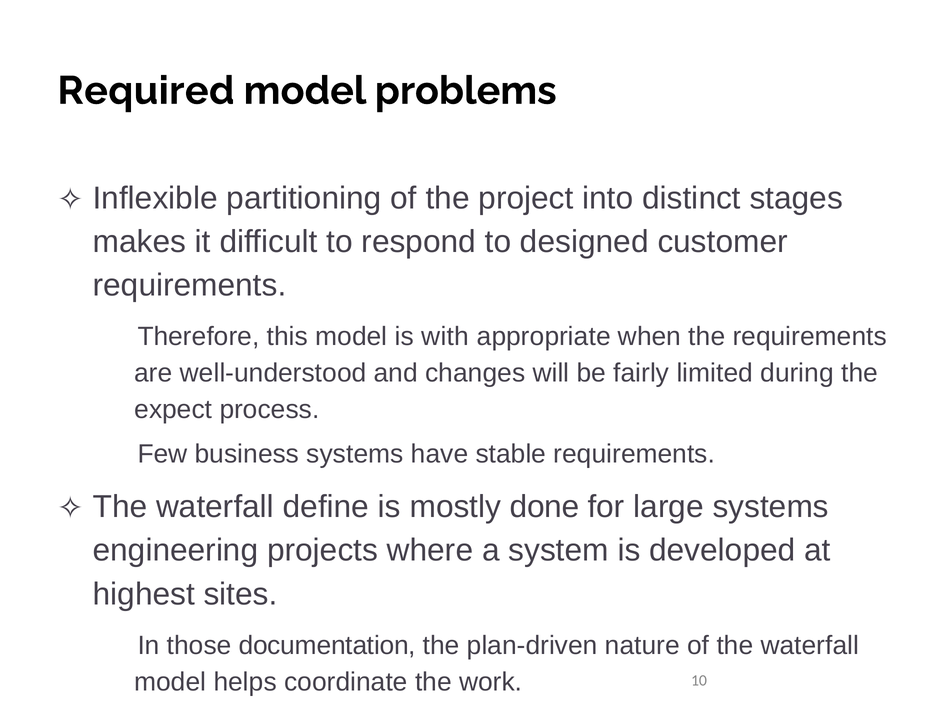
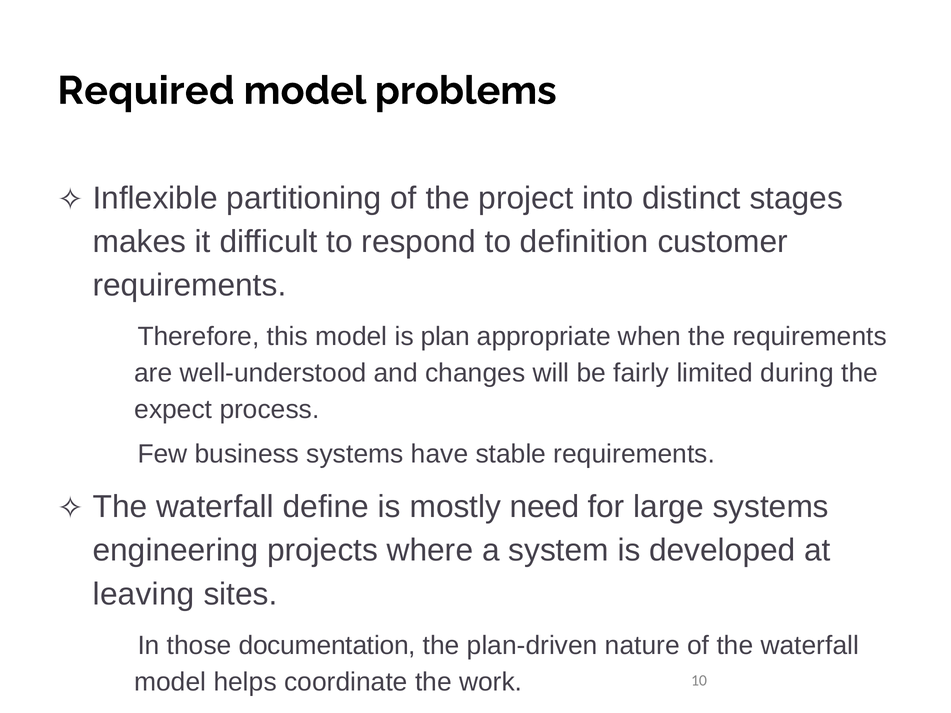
designed: designed -> definition
with: with -> plan
done: done -> need
highest: highest -> leaving
